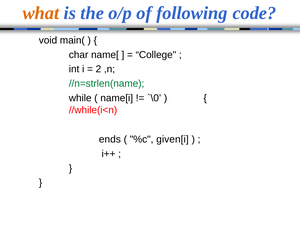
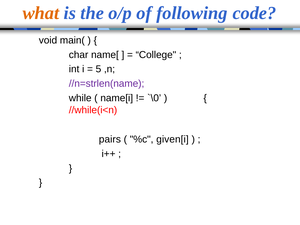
2: 2 -> 5
//n=strlen(name colour: green -> purple
ends: ends -> pairs
